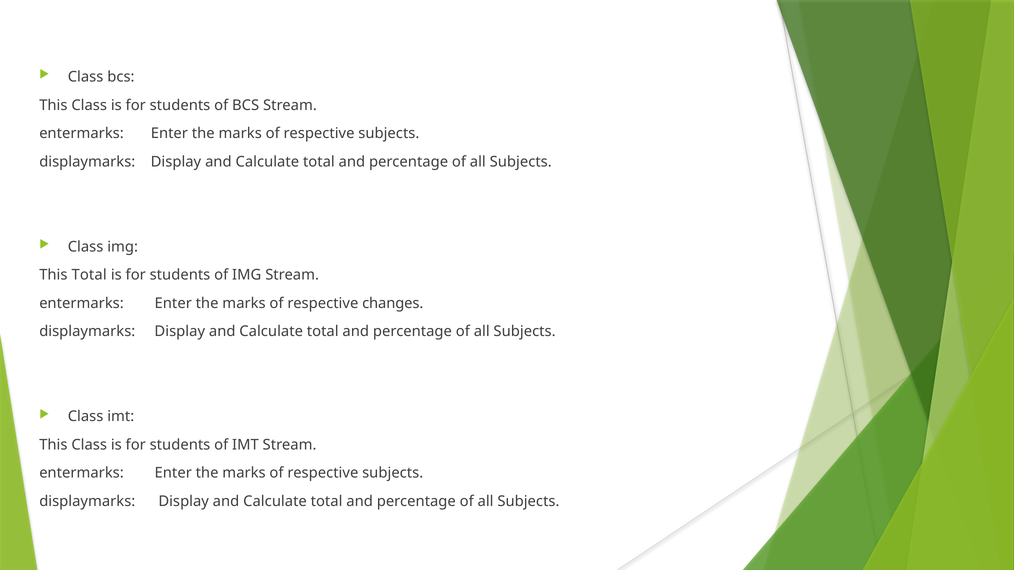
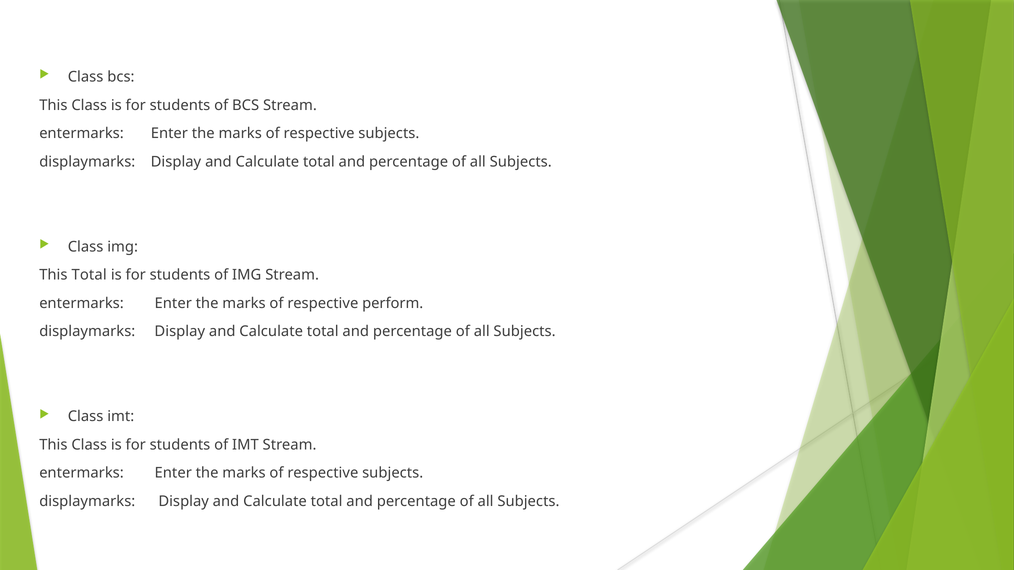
changes: changes -> perform
